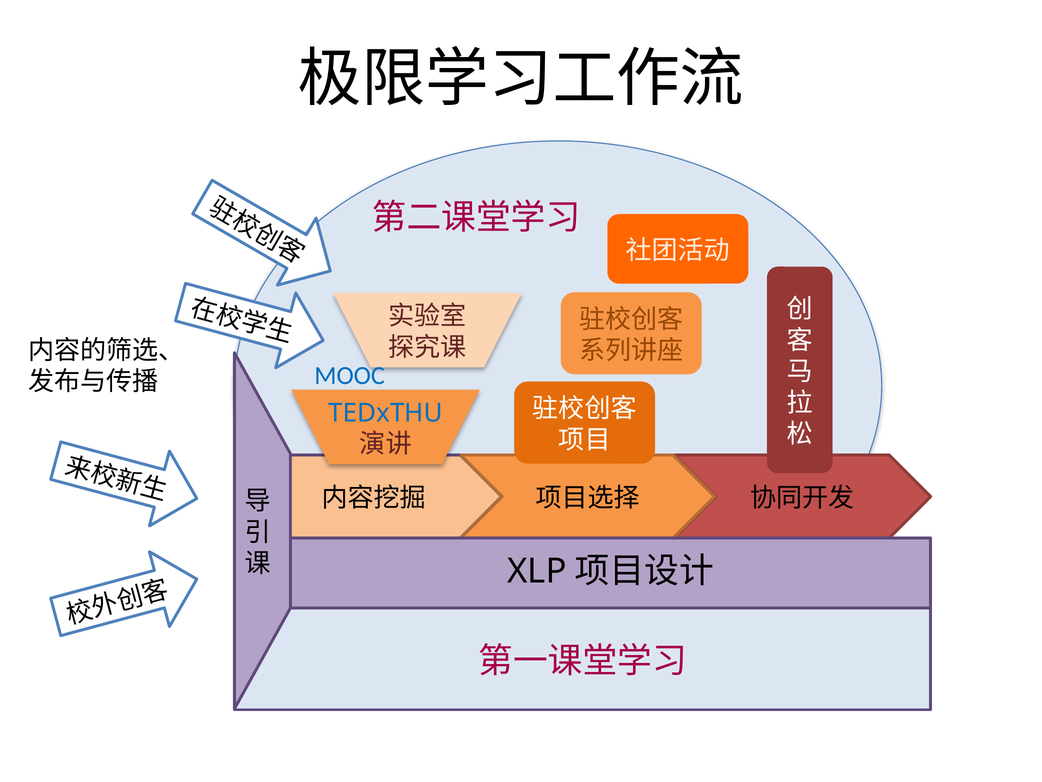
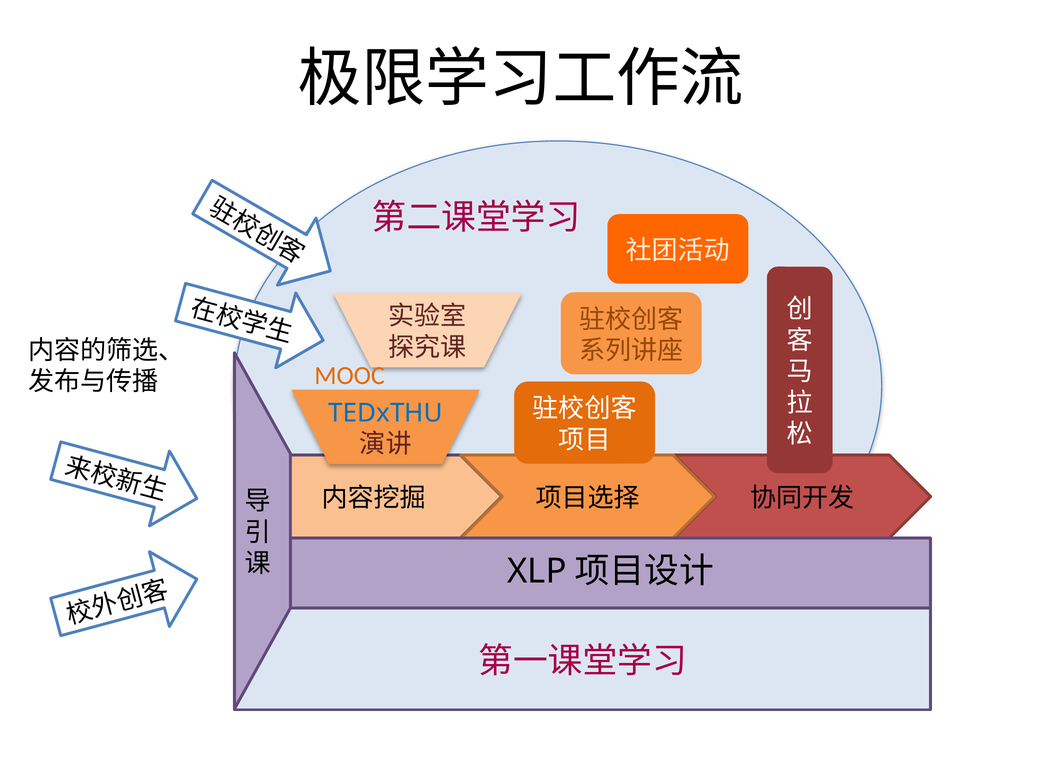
MOOC colour: blue -> orange
